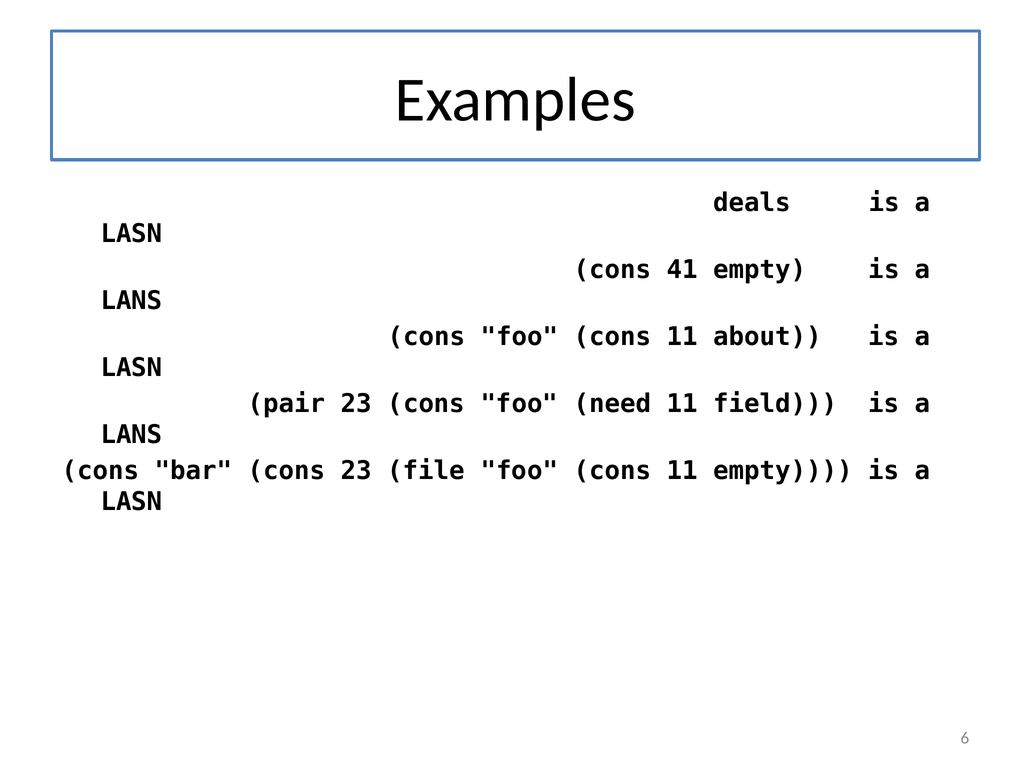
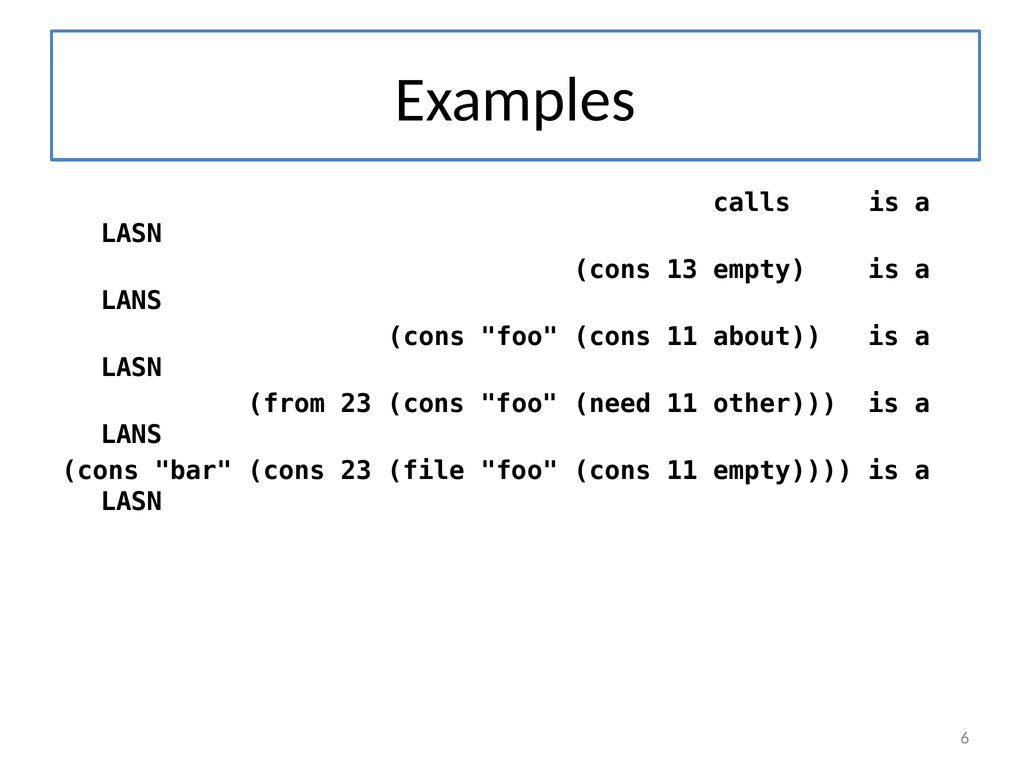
deals: deals -> calls
41: 41 -> 13
pair: pair -> from
field: field -> other
